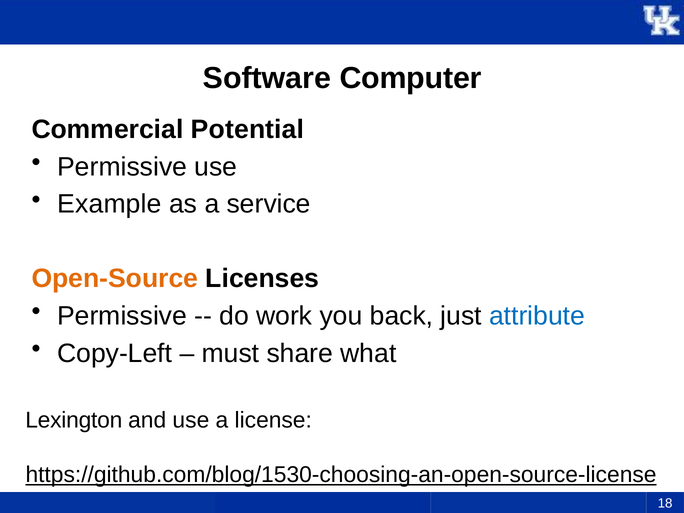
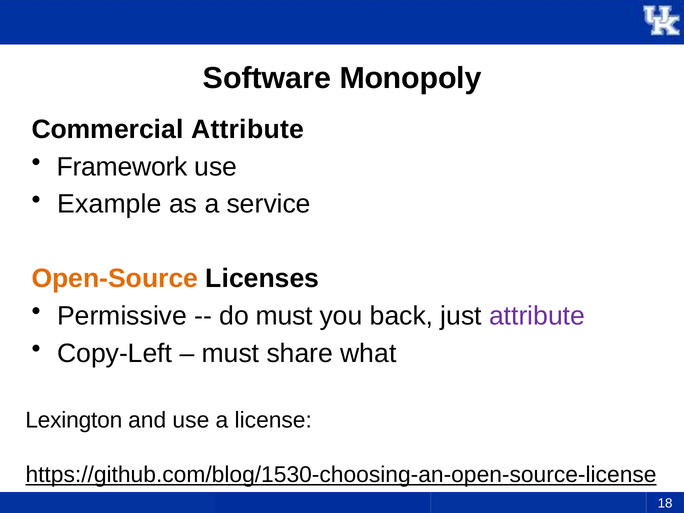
Computer: Computer -> Monopoly
Commercial Potential: Potential -> Attribute
Permissive at (122, 167): Permissive -> Framework
do work: work -> must
attribute at (537, 316) colour: blue -> purple
